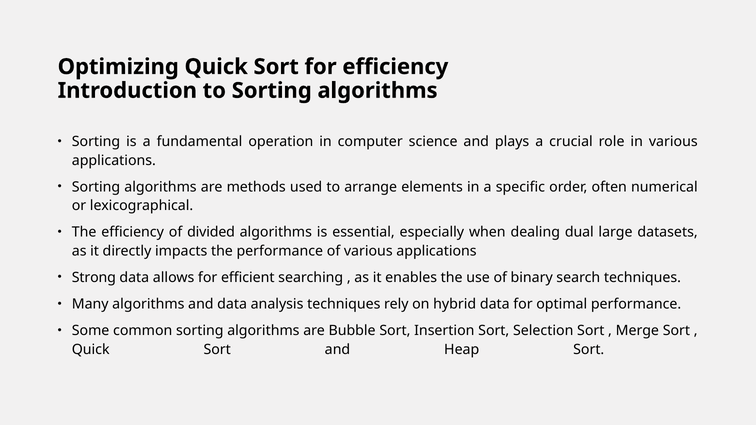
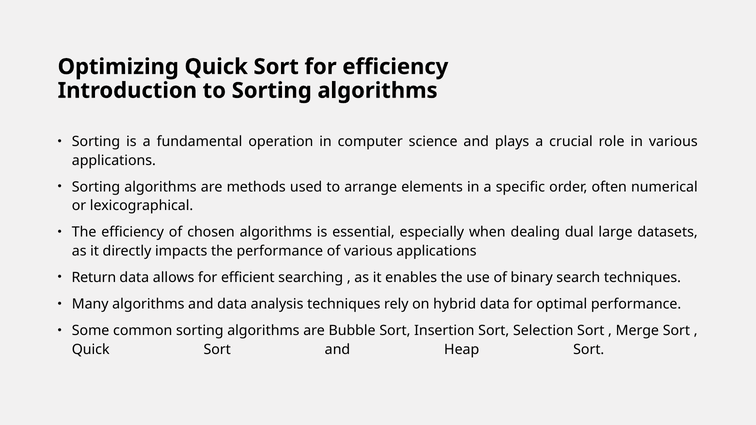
divided: divided -> chosen
Strong: Strong -> Return
